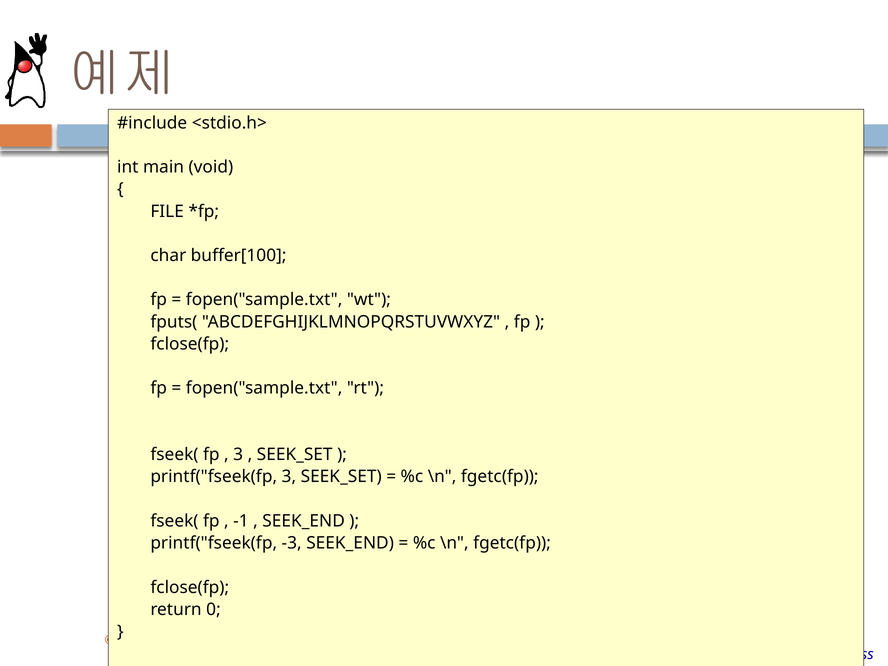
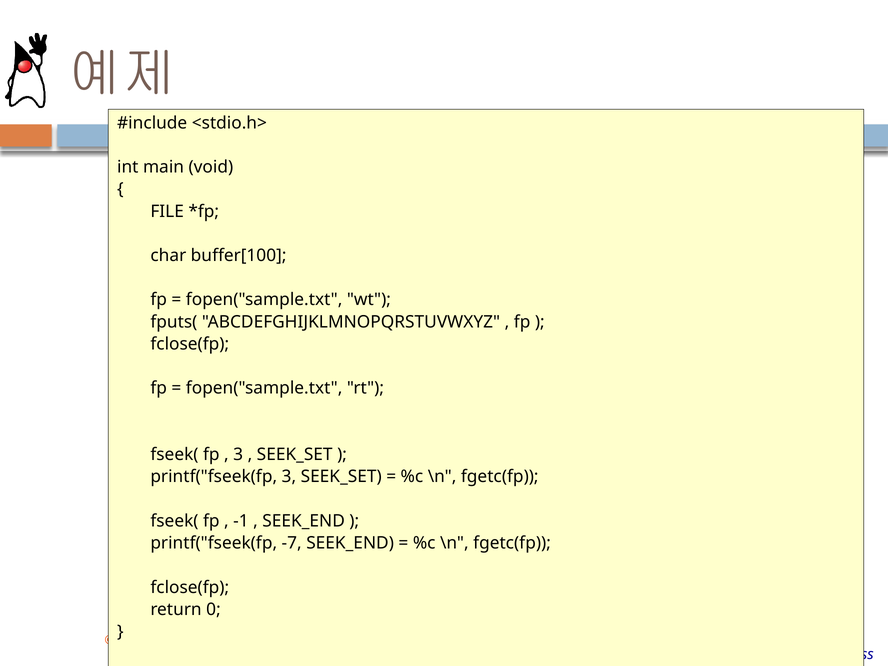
-3: -3 -> -7
